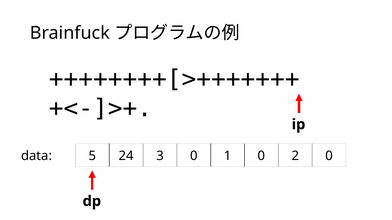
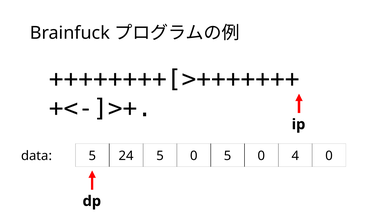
24 3: 3 -> 5
0 1: 1 -> 5
2: 2 -> 4
